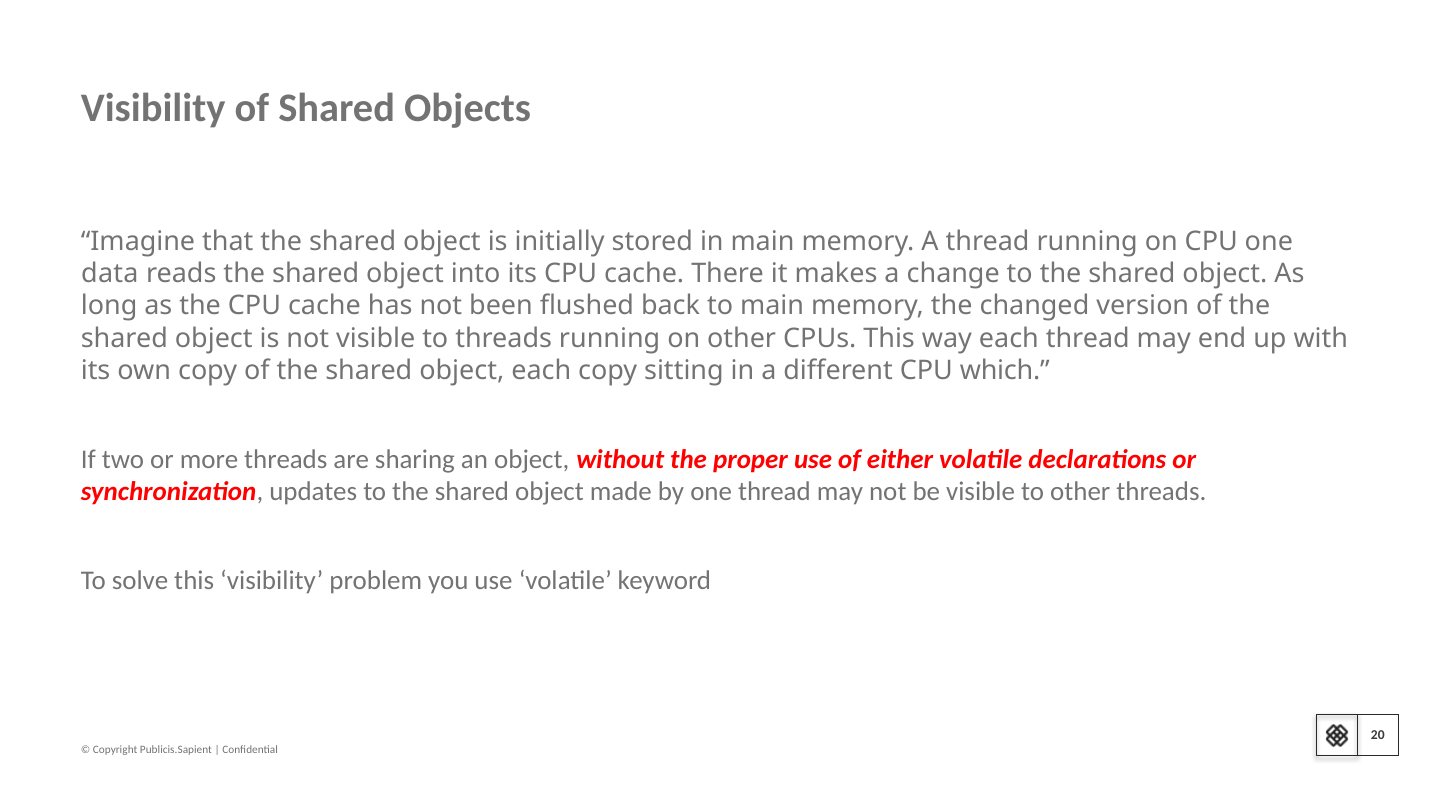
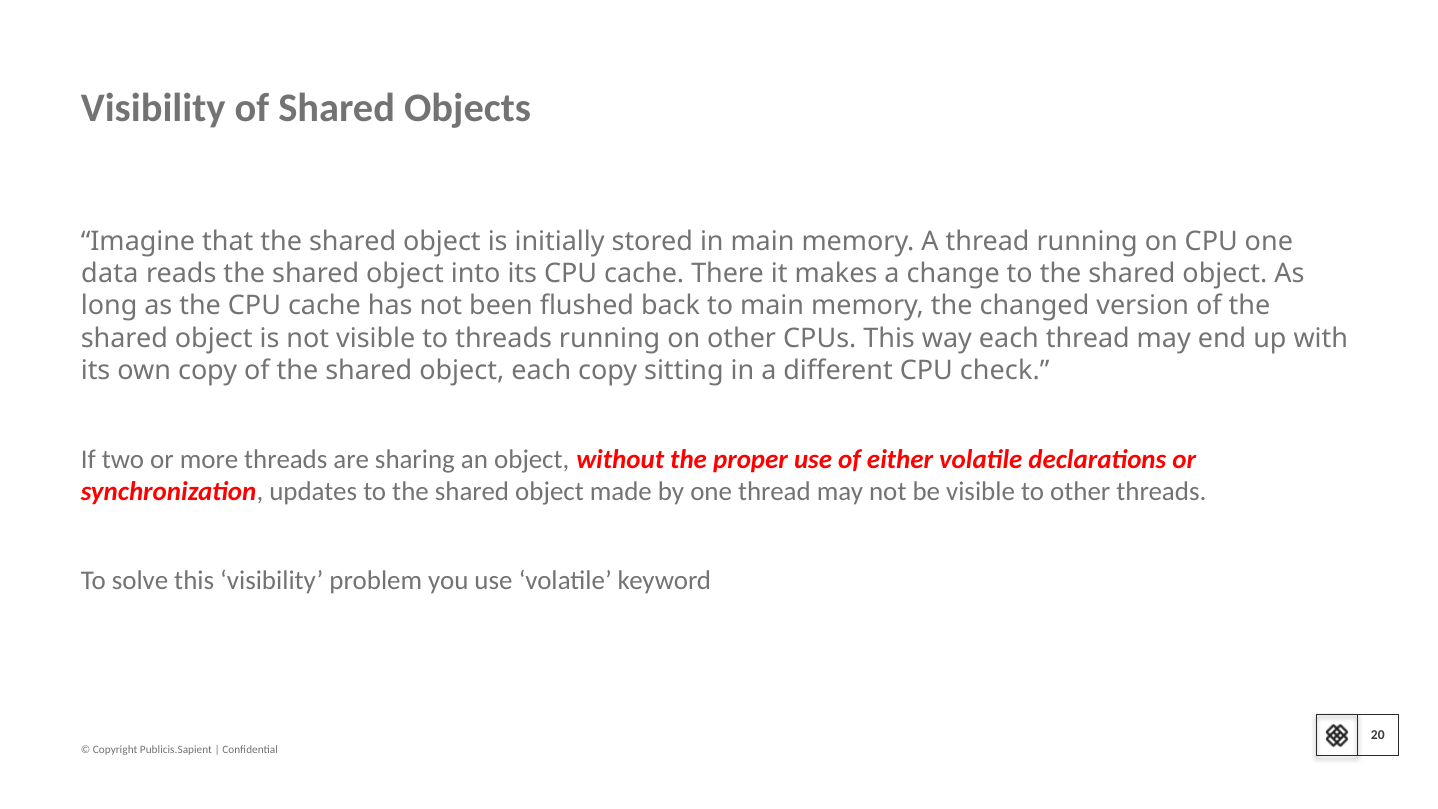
which: which -> check
